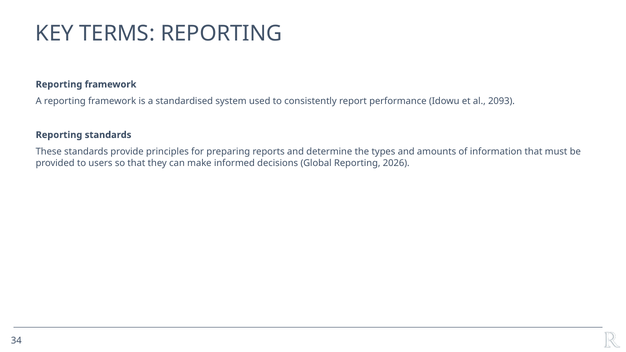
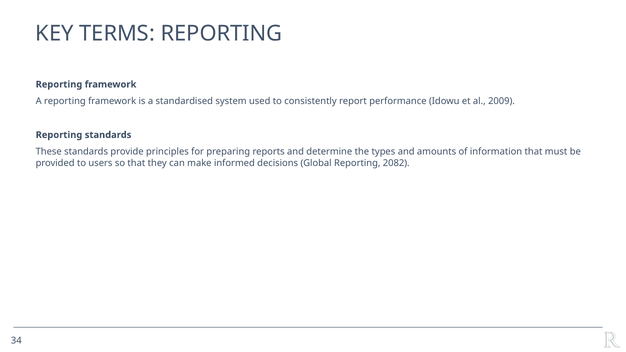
2093: 2093 -> 2009
2026: 2026 -> 2082
